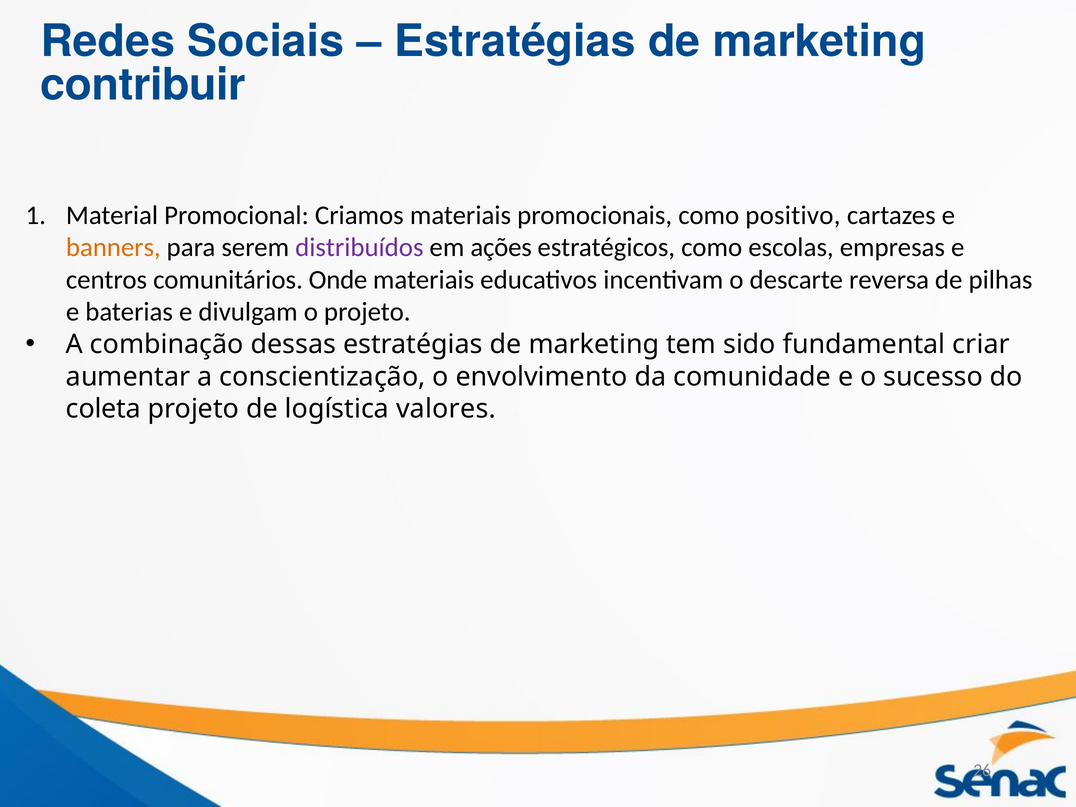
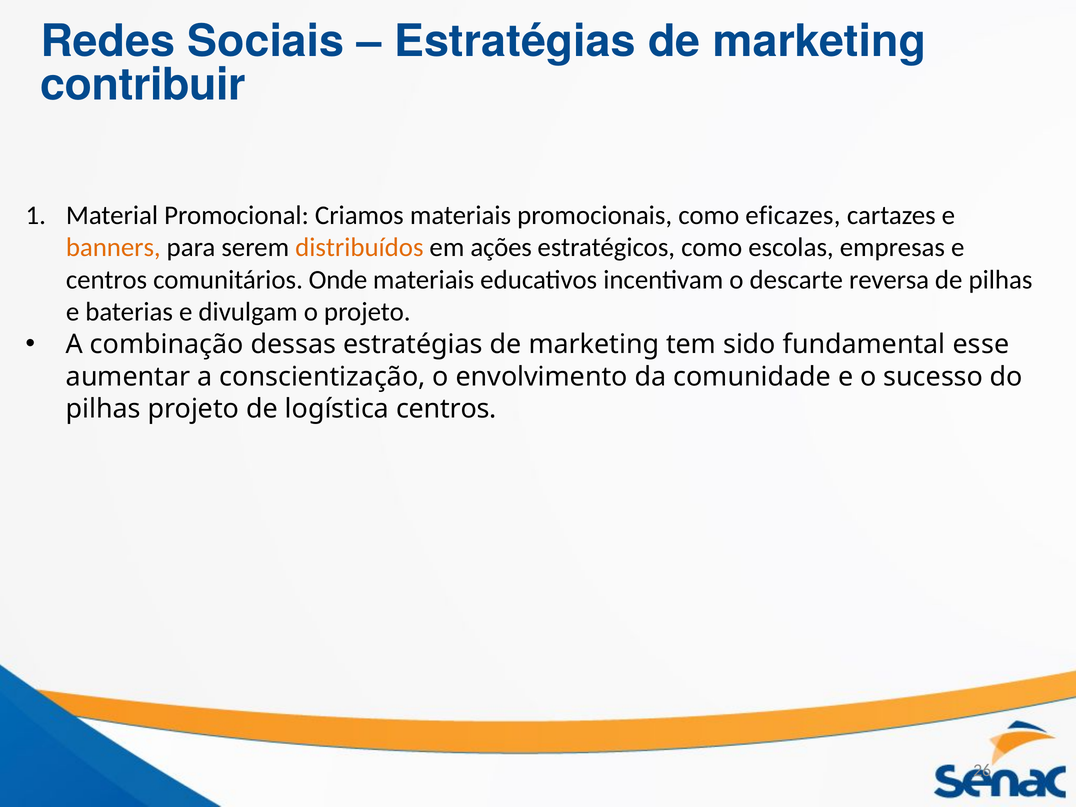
positivo: positivo -> eficazes
distribuídos colour: purple -> orange
criar: criar -> esse
coleta at (103, 409): coleta -> pilhas
logística valores: valores -> centros
